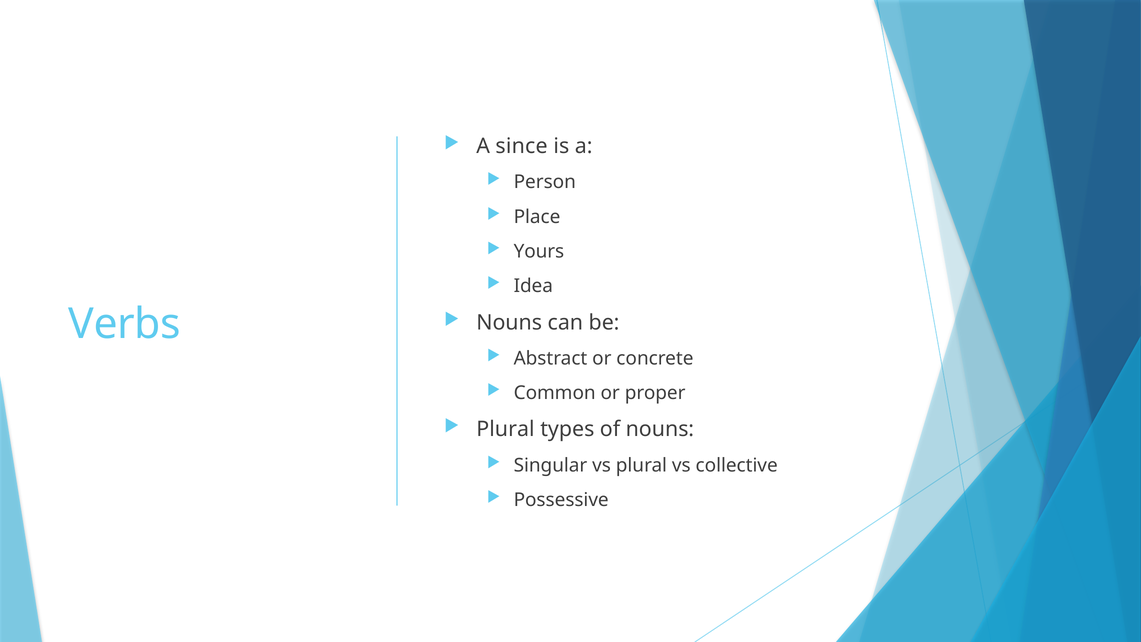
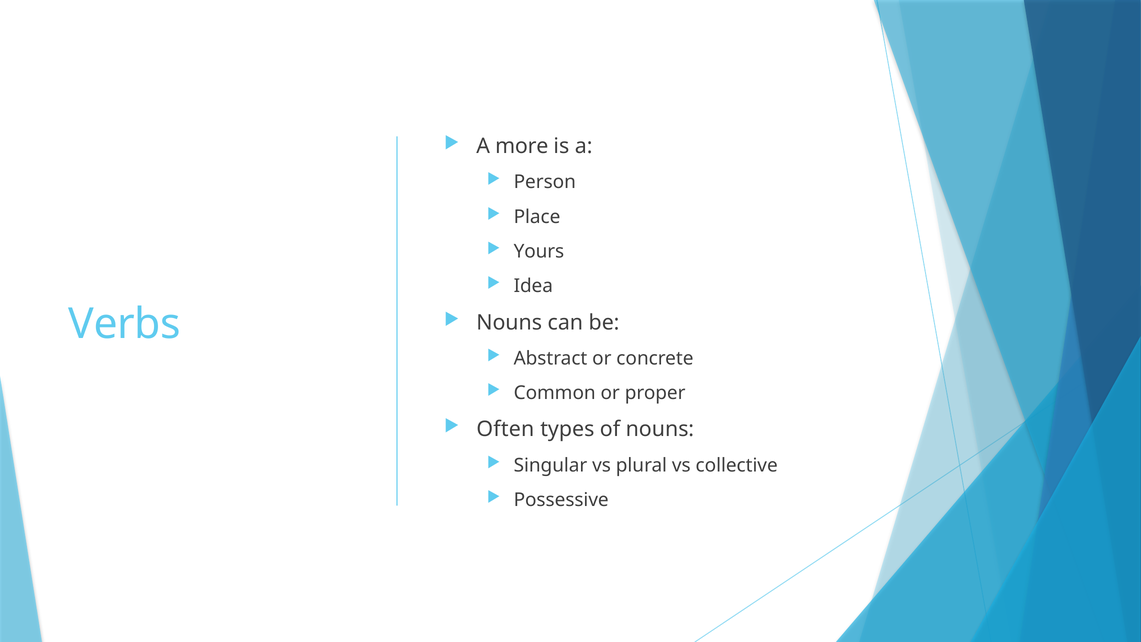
since: since -> more
Plural at (505, 429): Plural -> Often
